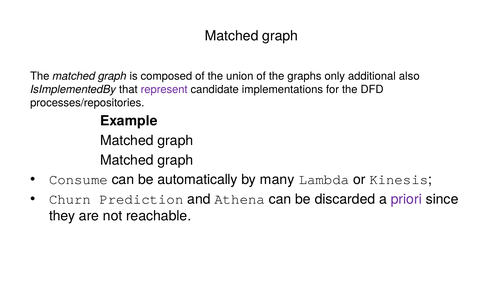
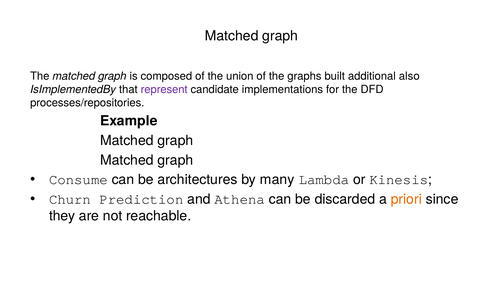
only: only -> built
automatically: automatically -> architectures
priori colour: purple -> orange
